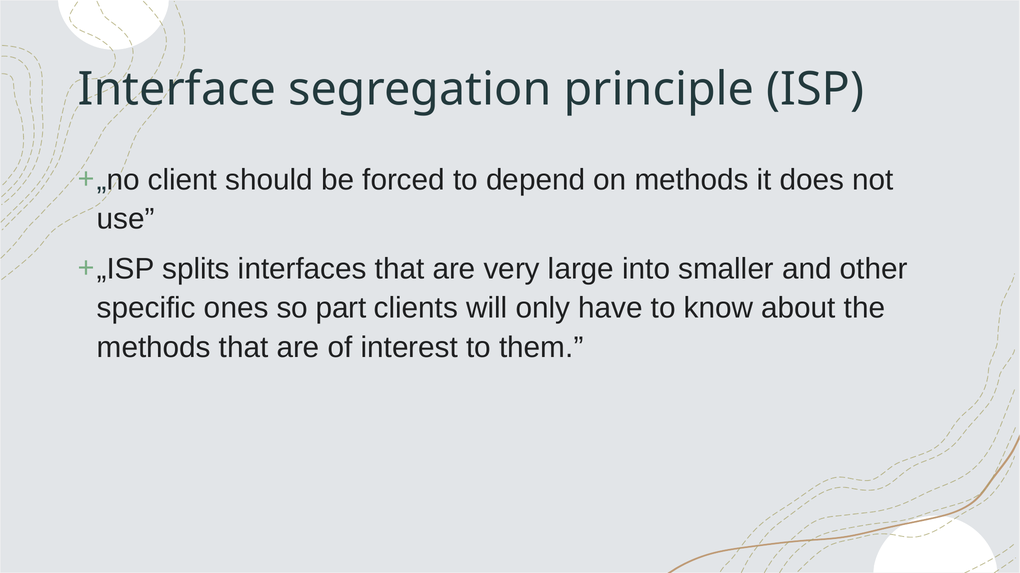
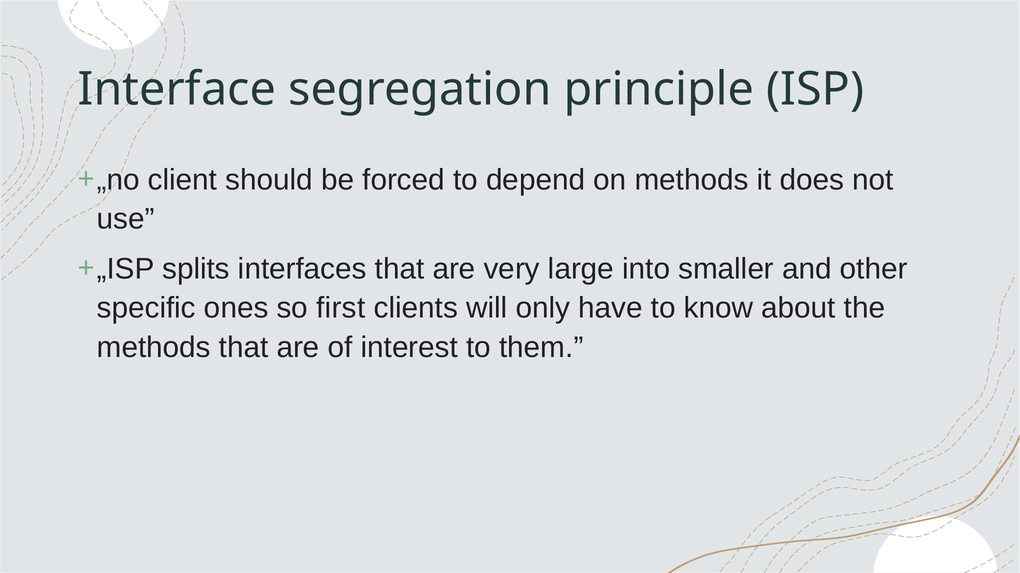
part: part -> first
